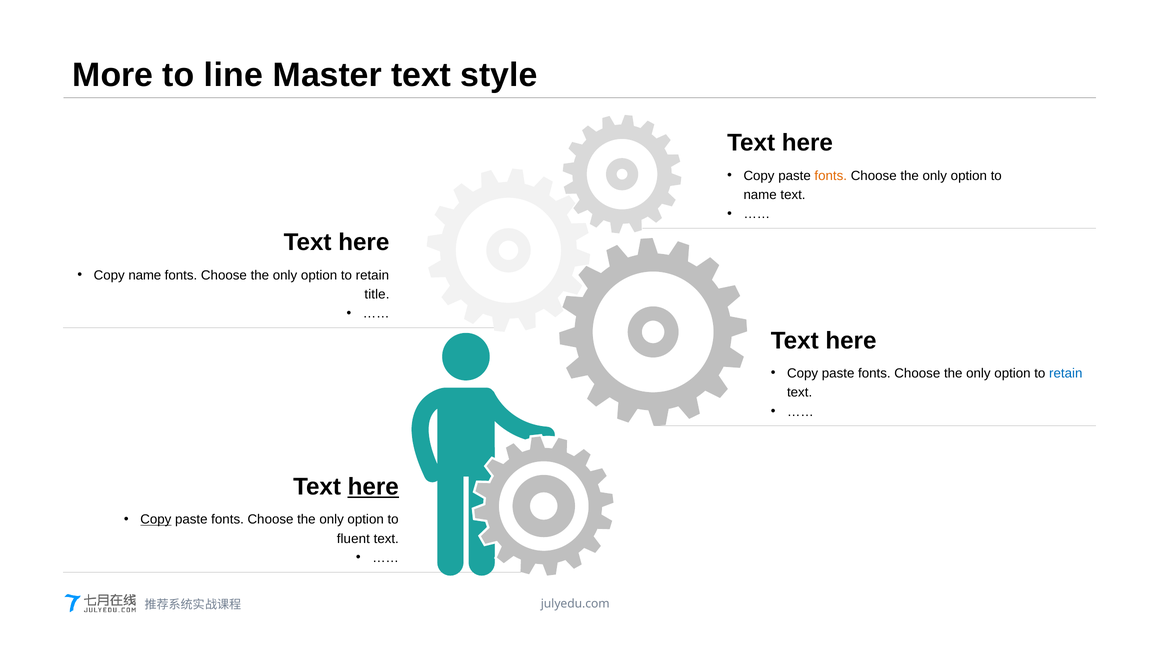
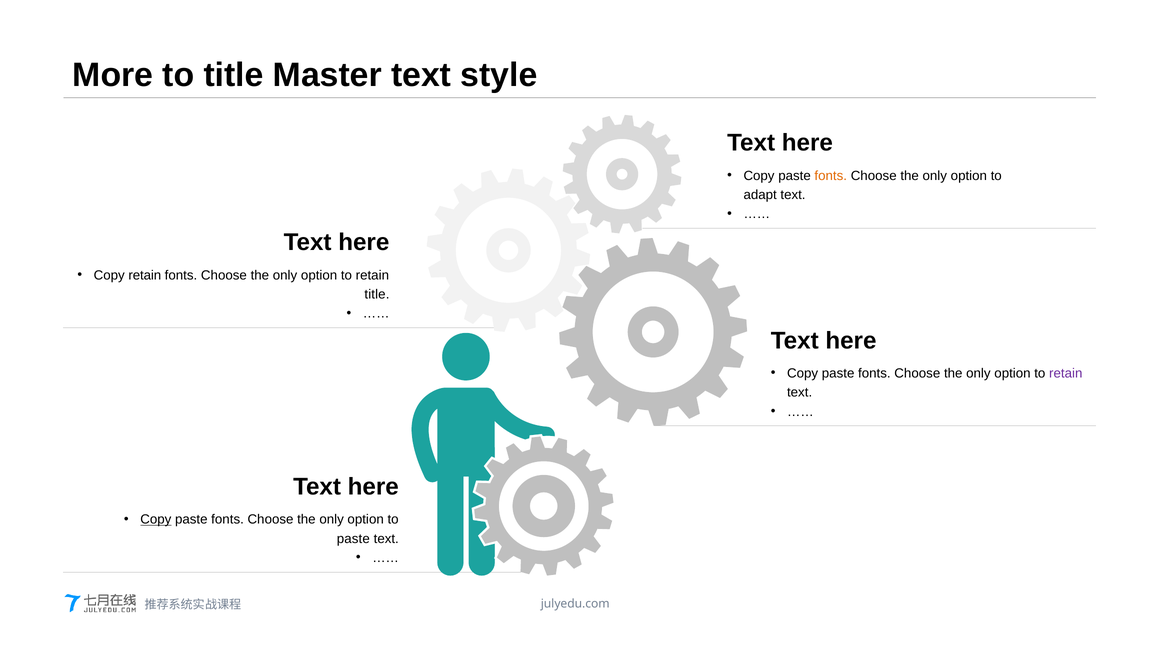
to line: line -> title
name at (760, 195): name -> adapt
Copy name: name -> retain
retain at (1066, 374) colour: blue -> purple
here at (373, 487) underline: present -> none
fluent at (353, 539): fluent -> paste
